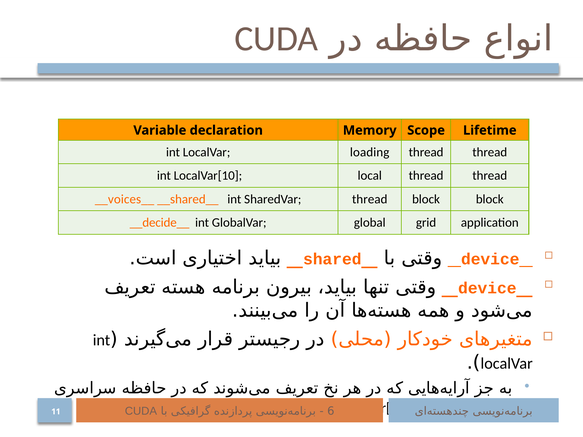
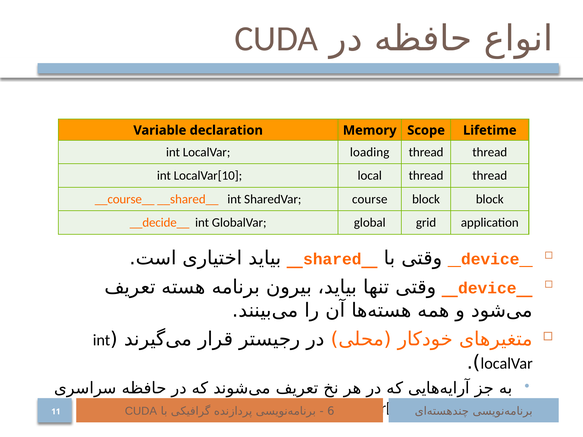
__voices__: __voices__ -> __course__
SharedVar thread: thread -> course
